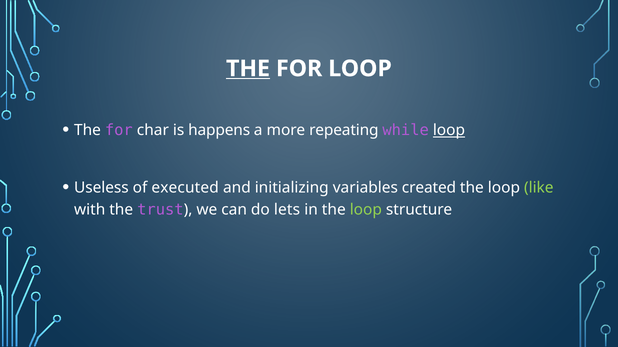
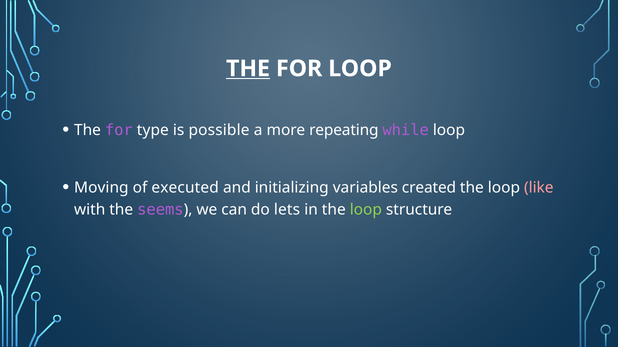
char: char -> type
happens: happens -> possible
loop at (449, 130) underline: present -> none
Useless: Useless -> Moving
like colour: light green -> pink
trust: trust -> seems
